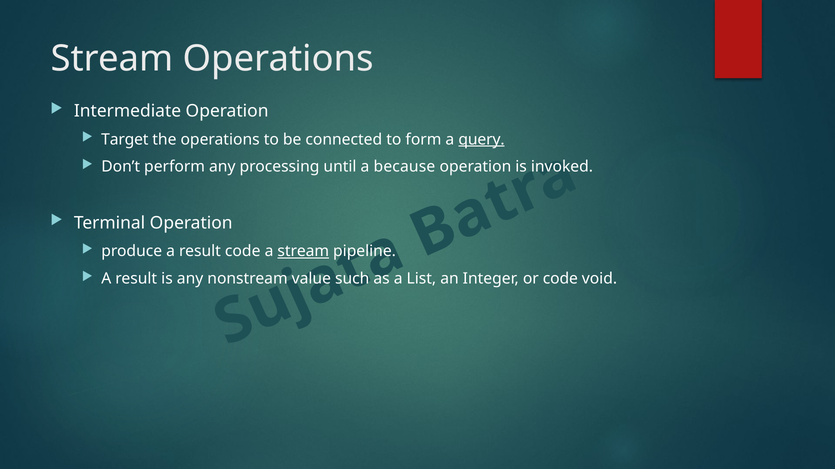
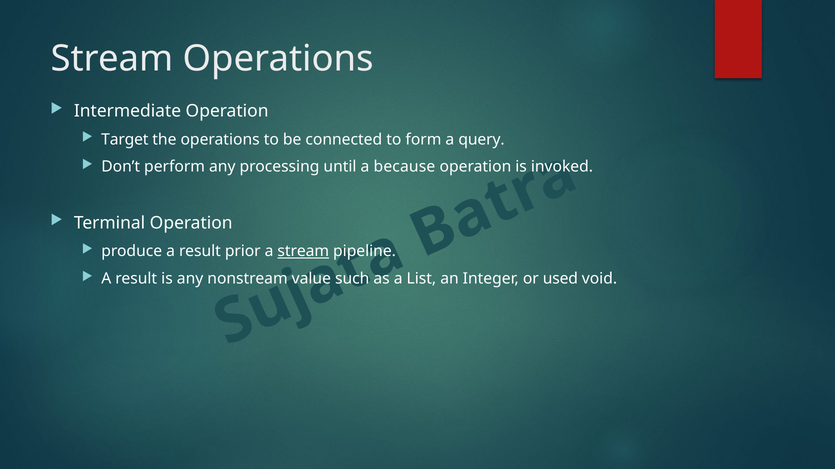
query underline: present -> none
result code: code -> prior
or code: code -> used
